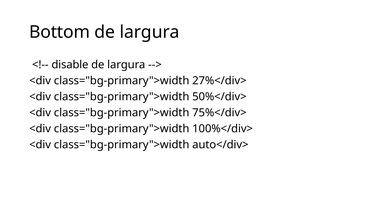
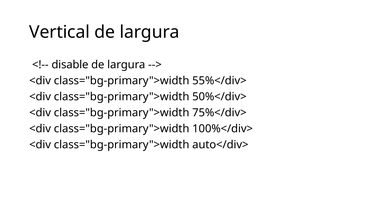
Bottom: Bottom -> Vertical
27%</div>: 27%</div> -> 55%</div>
